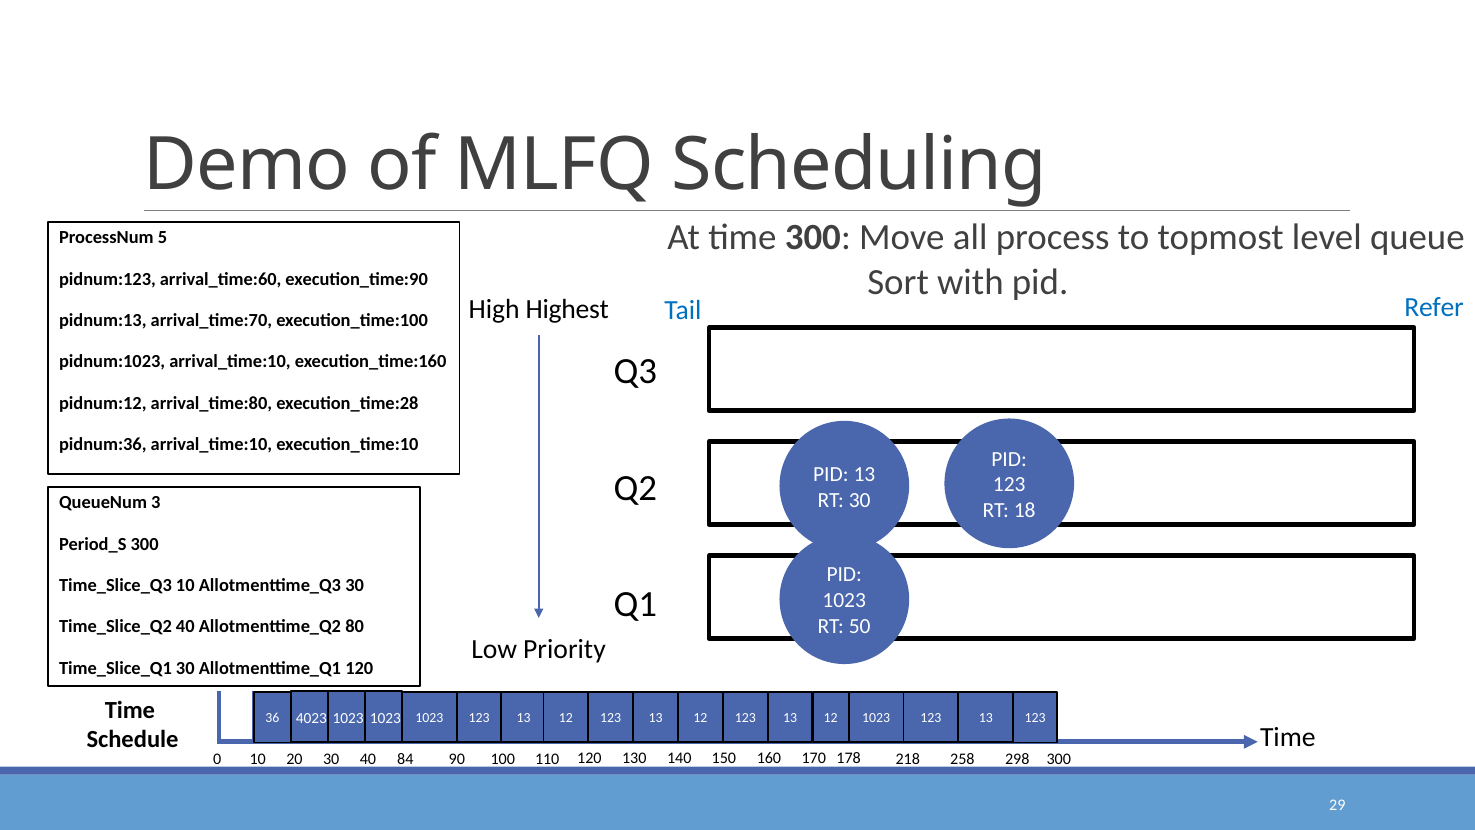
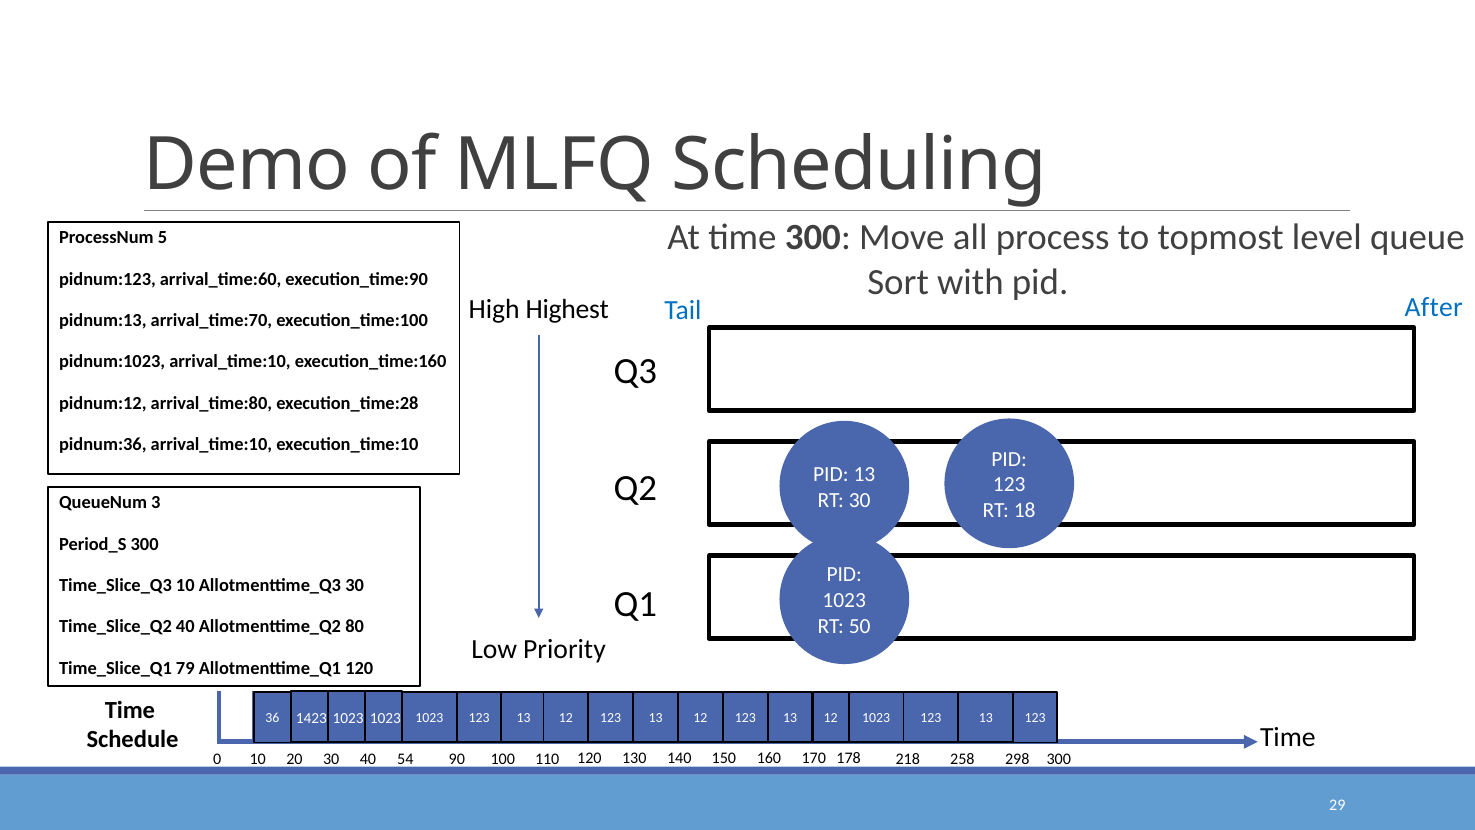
Refer: Refer -> After
Time_Slice_Q1 30: 30 -> 79
4023: 4023 -> 1423
84: 84 -> 54
